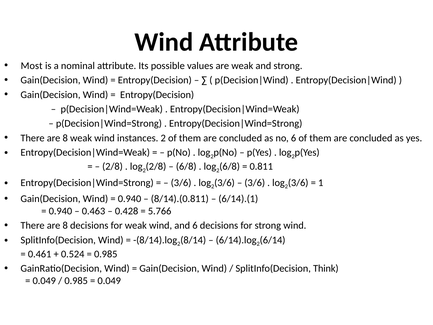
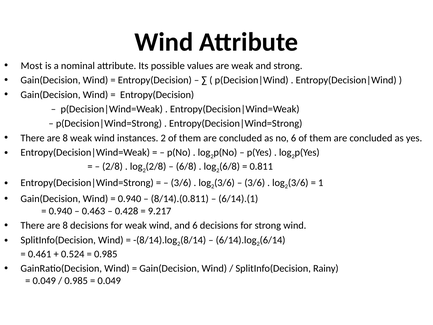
5.766: 5.766 -> 9.217
Think: Think -> Rainy
